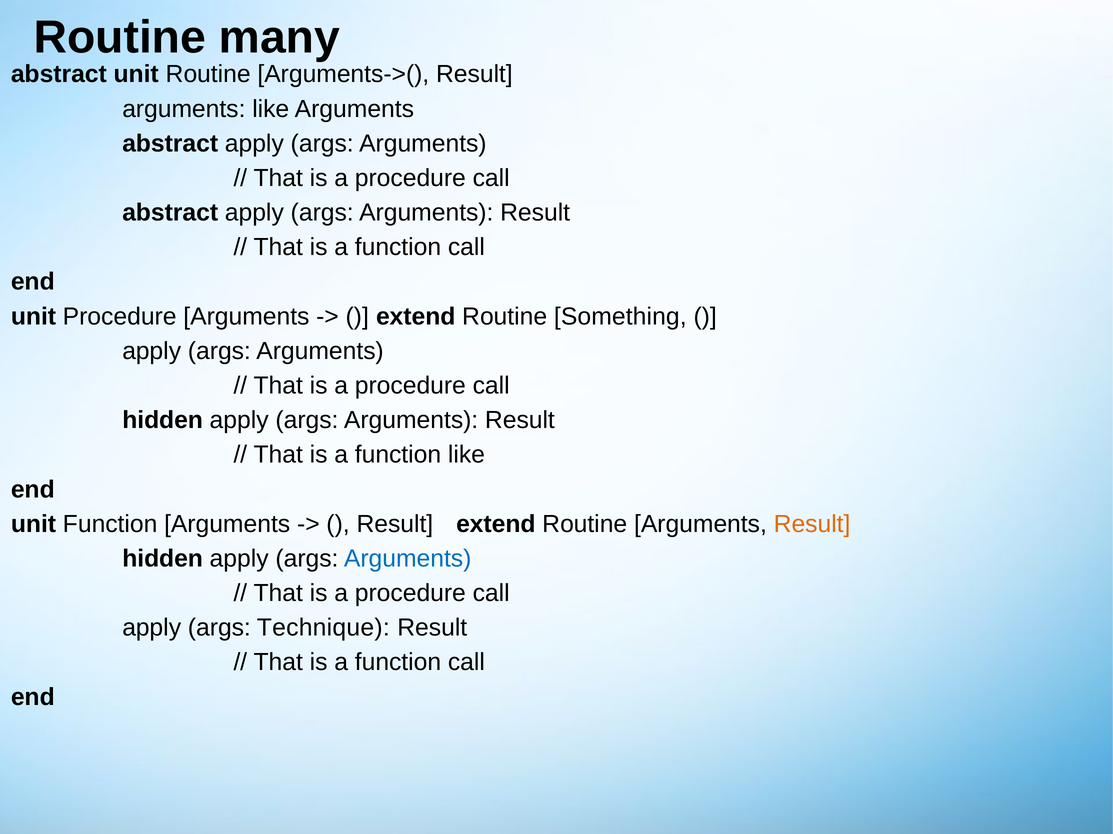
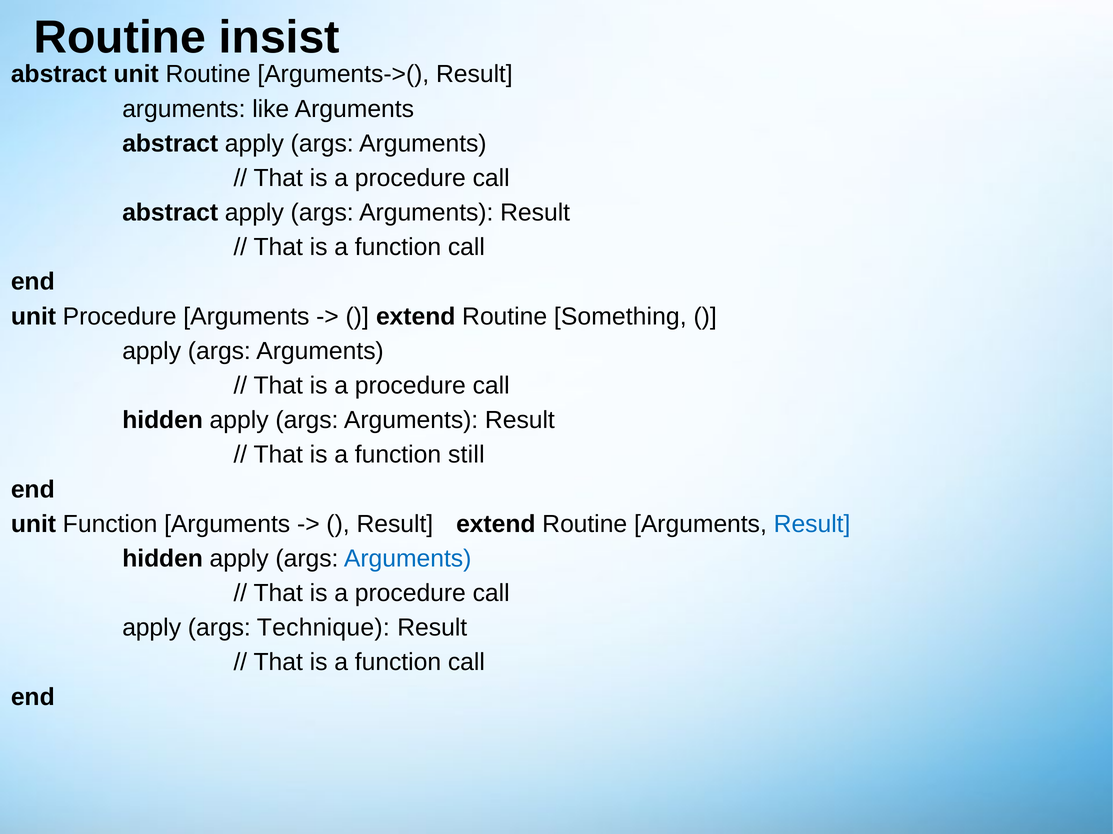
many: many -> insist
function like: like -> still
Result at (812, 524) colour: orange -> blue
